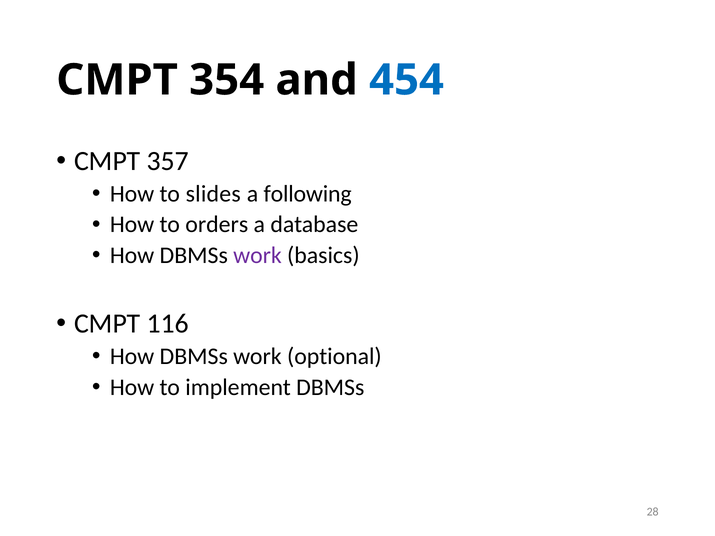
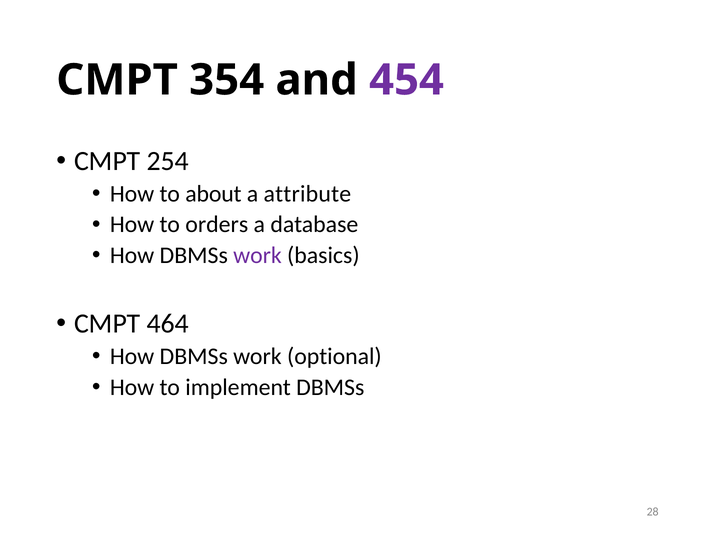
454 colour: blue -> purple
357: 357 -> 254
slides: slides -> about
following: following -> attribute
116: 116 -> 464
